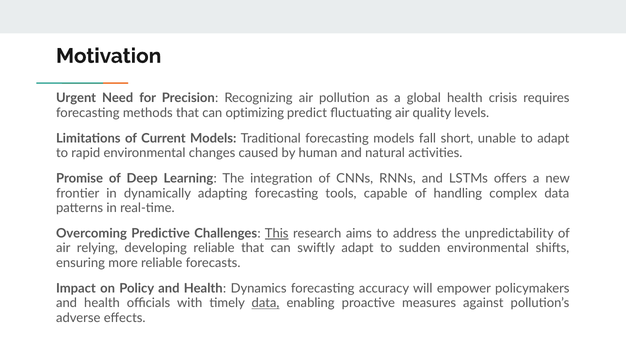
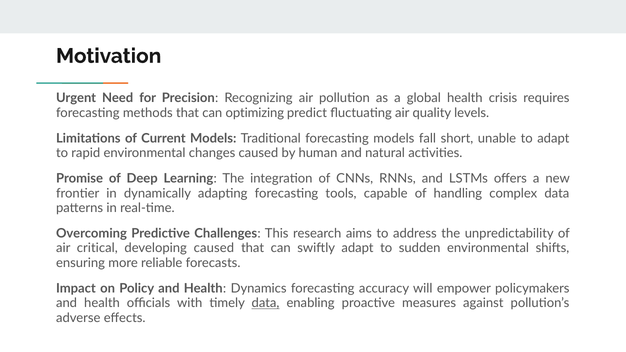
This underline: present -> none
relying: relying -> critical
developing reliable: reliable -> caused
